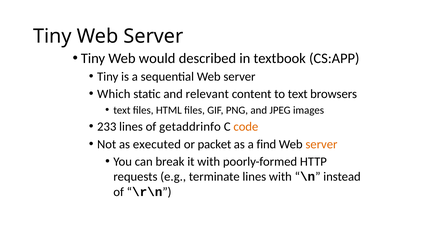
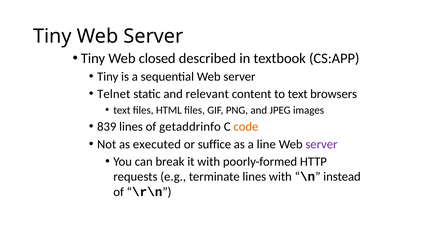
would: would -> closed
Which: Which -> Telnet
233: 233 -> 839
packet: packet -> suffice
find: find -> line
server at (321, 144) colour: orange -> purple
